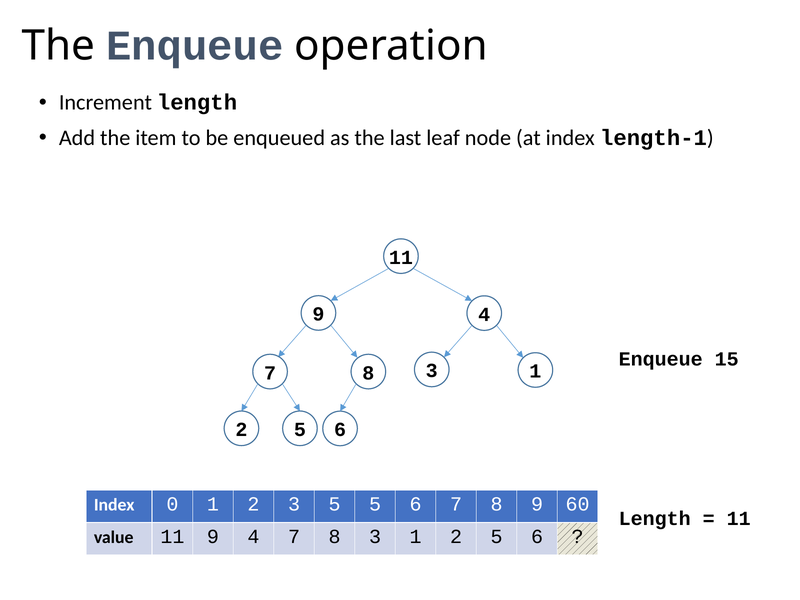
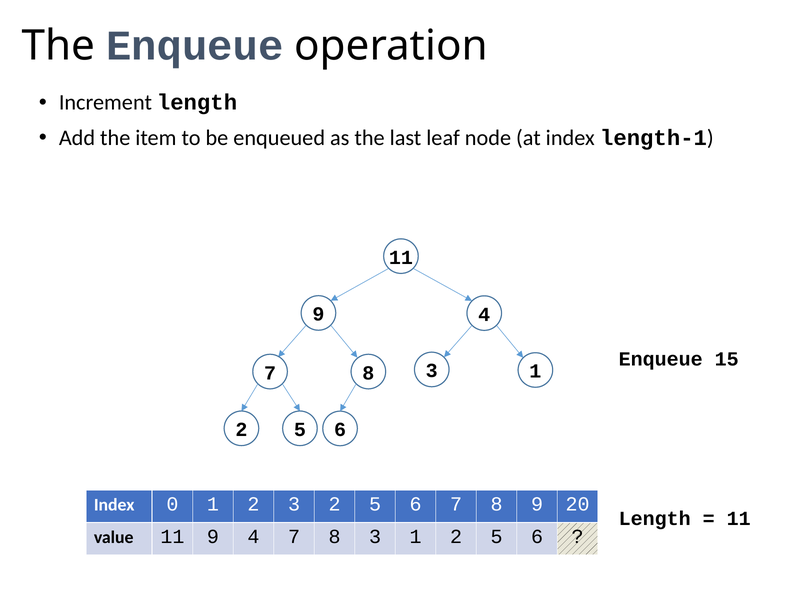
3 5: 5 -> 2
60: 60 -> 20
